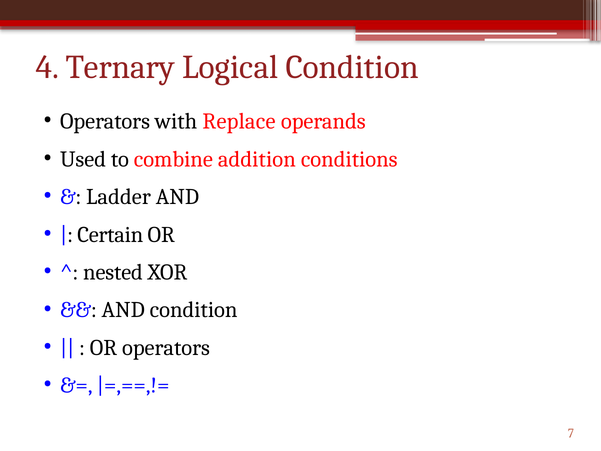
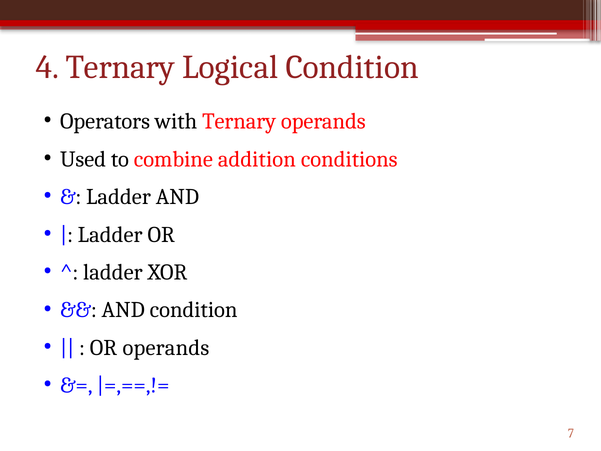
with Replace: Replace -> Ternary
Certain at (110, 234): Certain -> Ladder
nested at (113, 272): nested -> ladder
OR operators: operators -> operands
